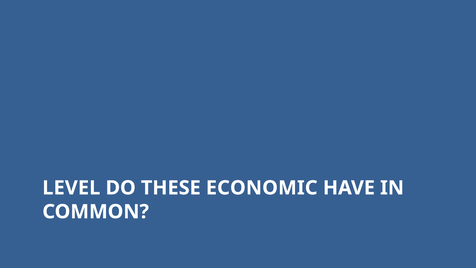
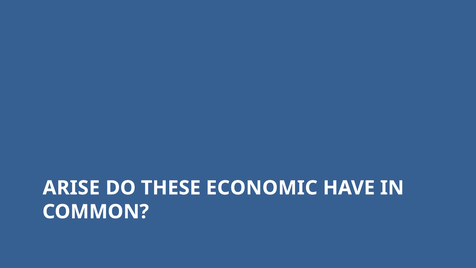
LEVEL: LEVEL -> ARISE
